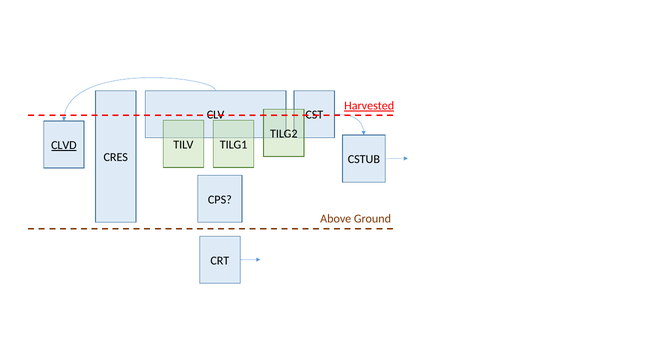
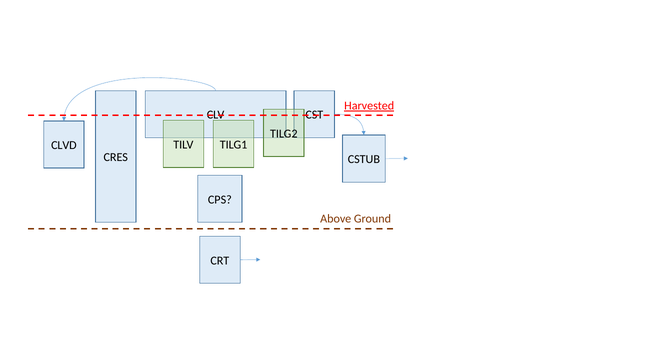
CLVD underline: present -> none
